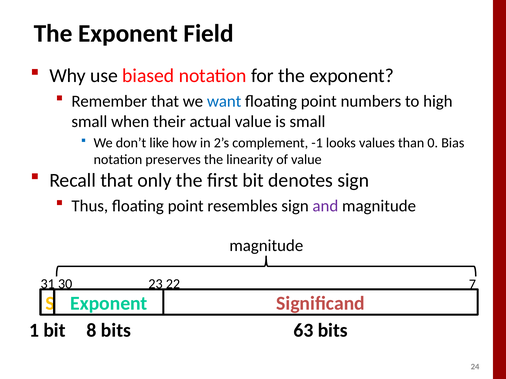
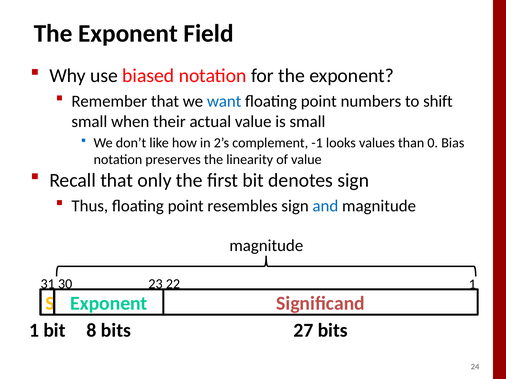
high: high -> shift
and colour: purple -> blue
22 7: 7 -> 1
63: 63 -> 27
